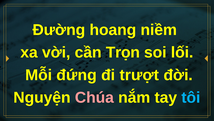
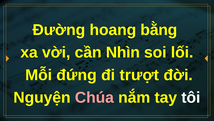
niềm: niềm -> bằng
Trọn: Trọn -> Nhìn
tôi colour: light blue -> white
